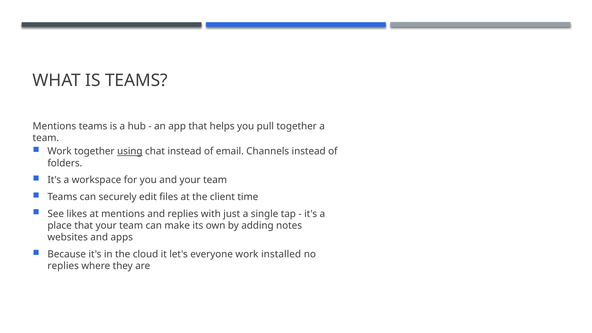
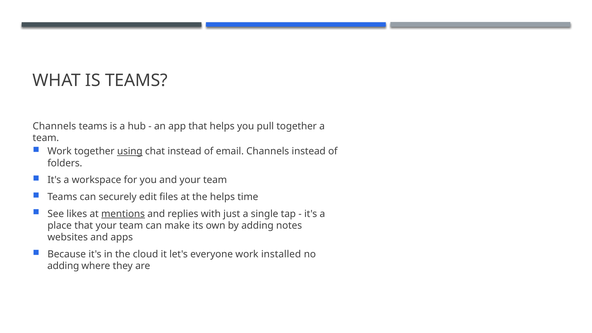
Mentions at (54, 126): Mentions -> Channels
the client: client -> helps
mentions at (123, 214) underline: none -> present
replies at (63, 266): replies -> adding
